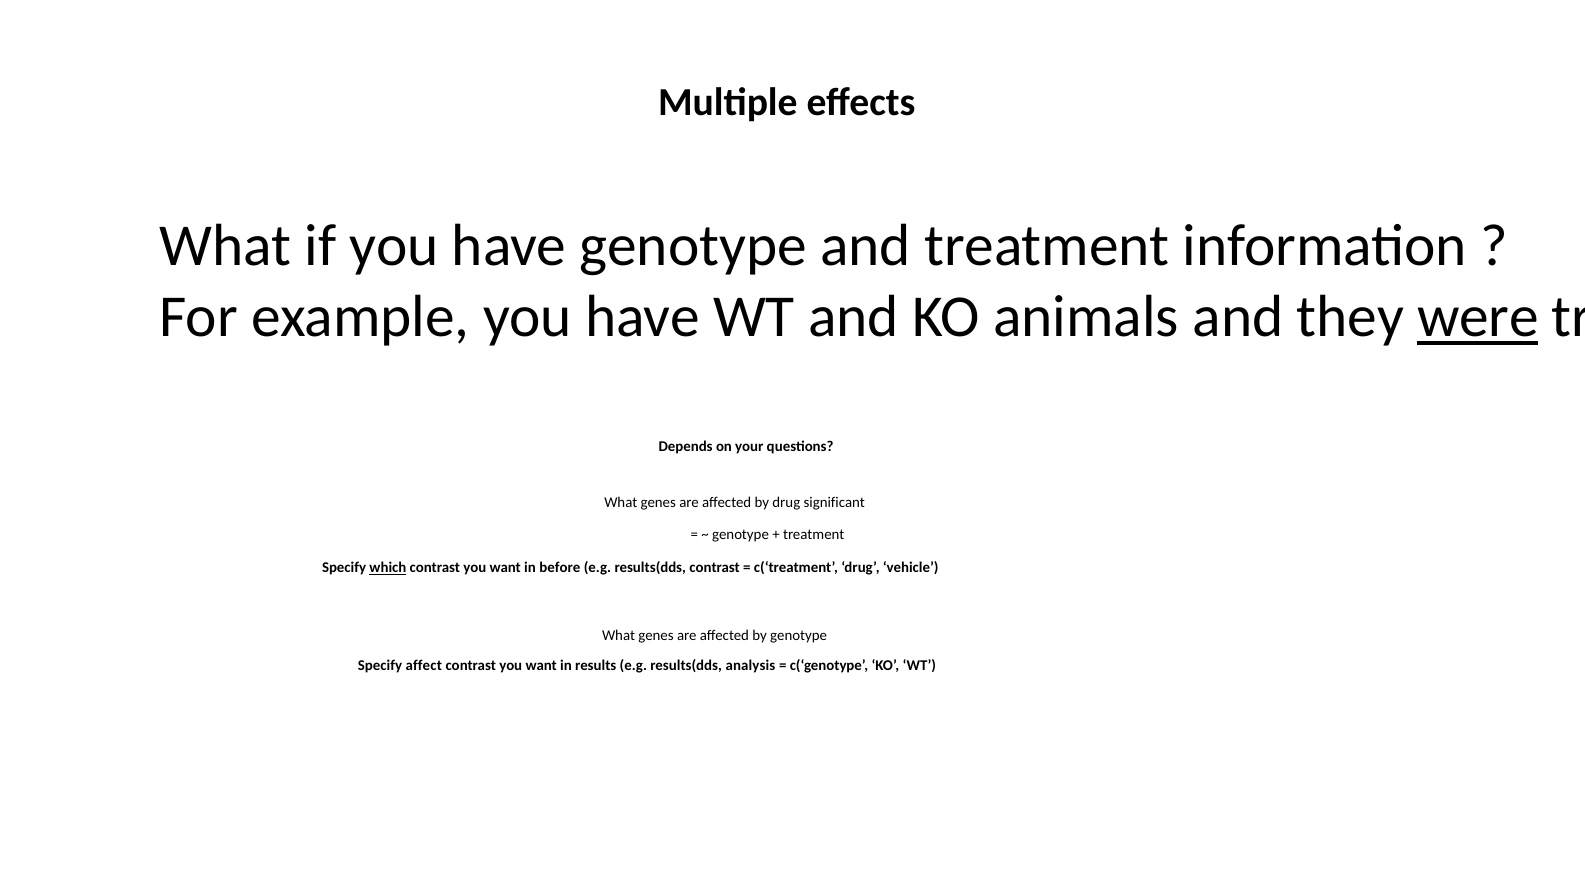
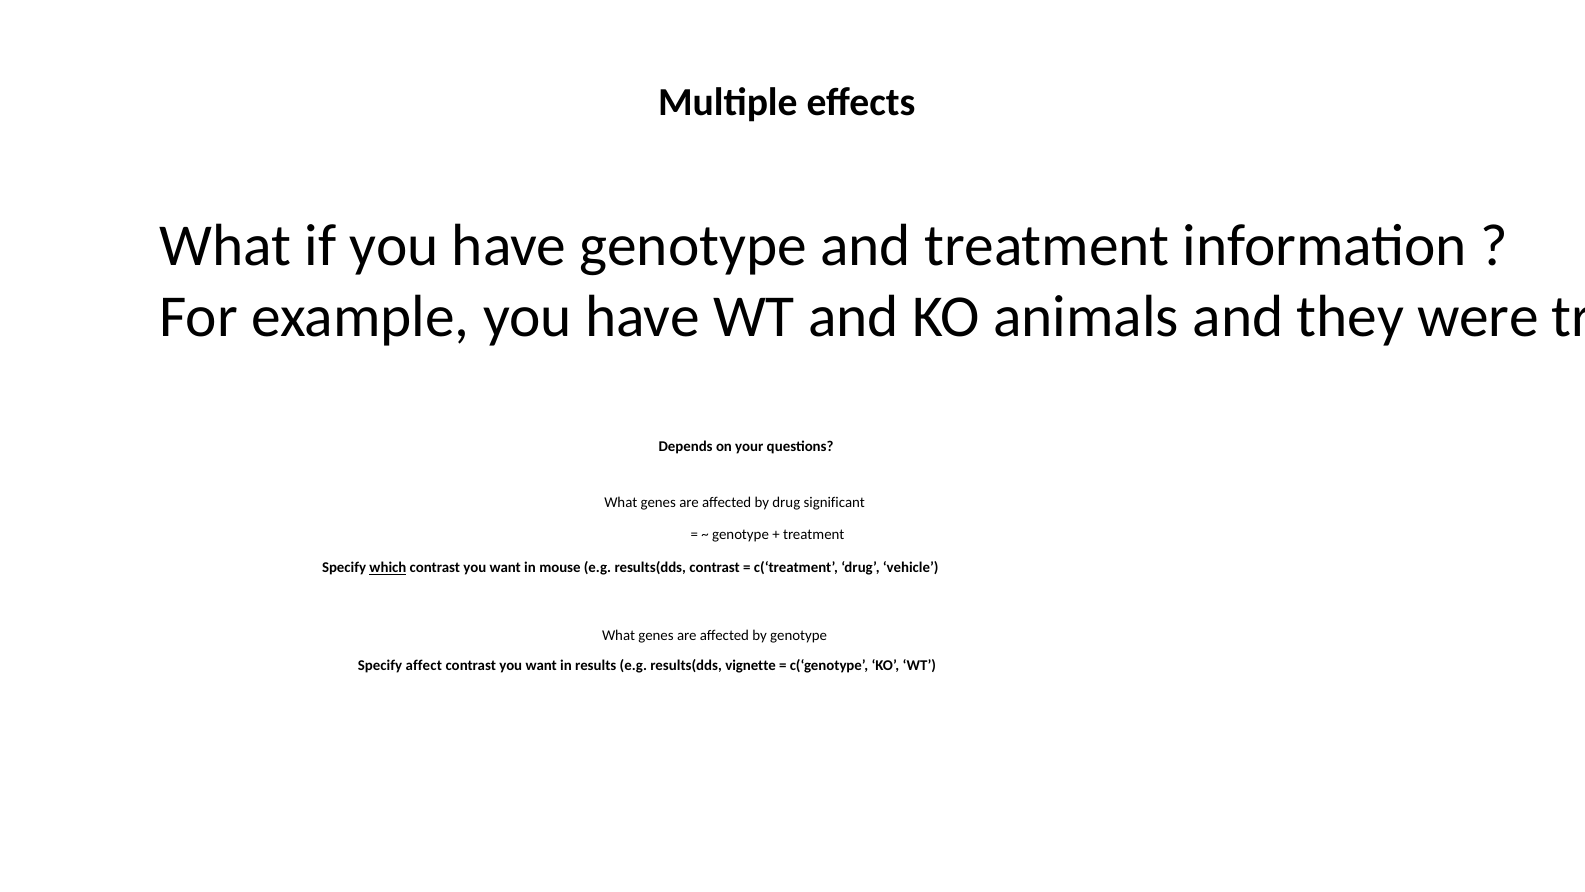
were underline: present -> none
before: before -> mouse
analysis: analysis -> vignette
